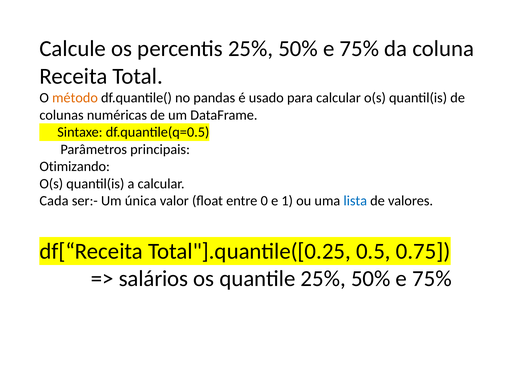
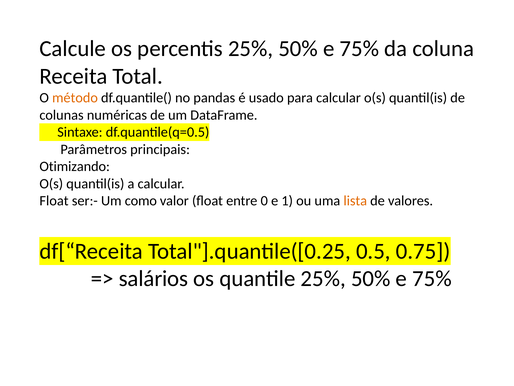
Cada at (54, 201): Cada -> Float
única: única -> como
lista colour: blue -> orange
